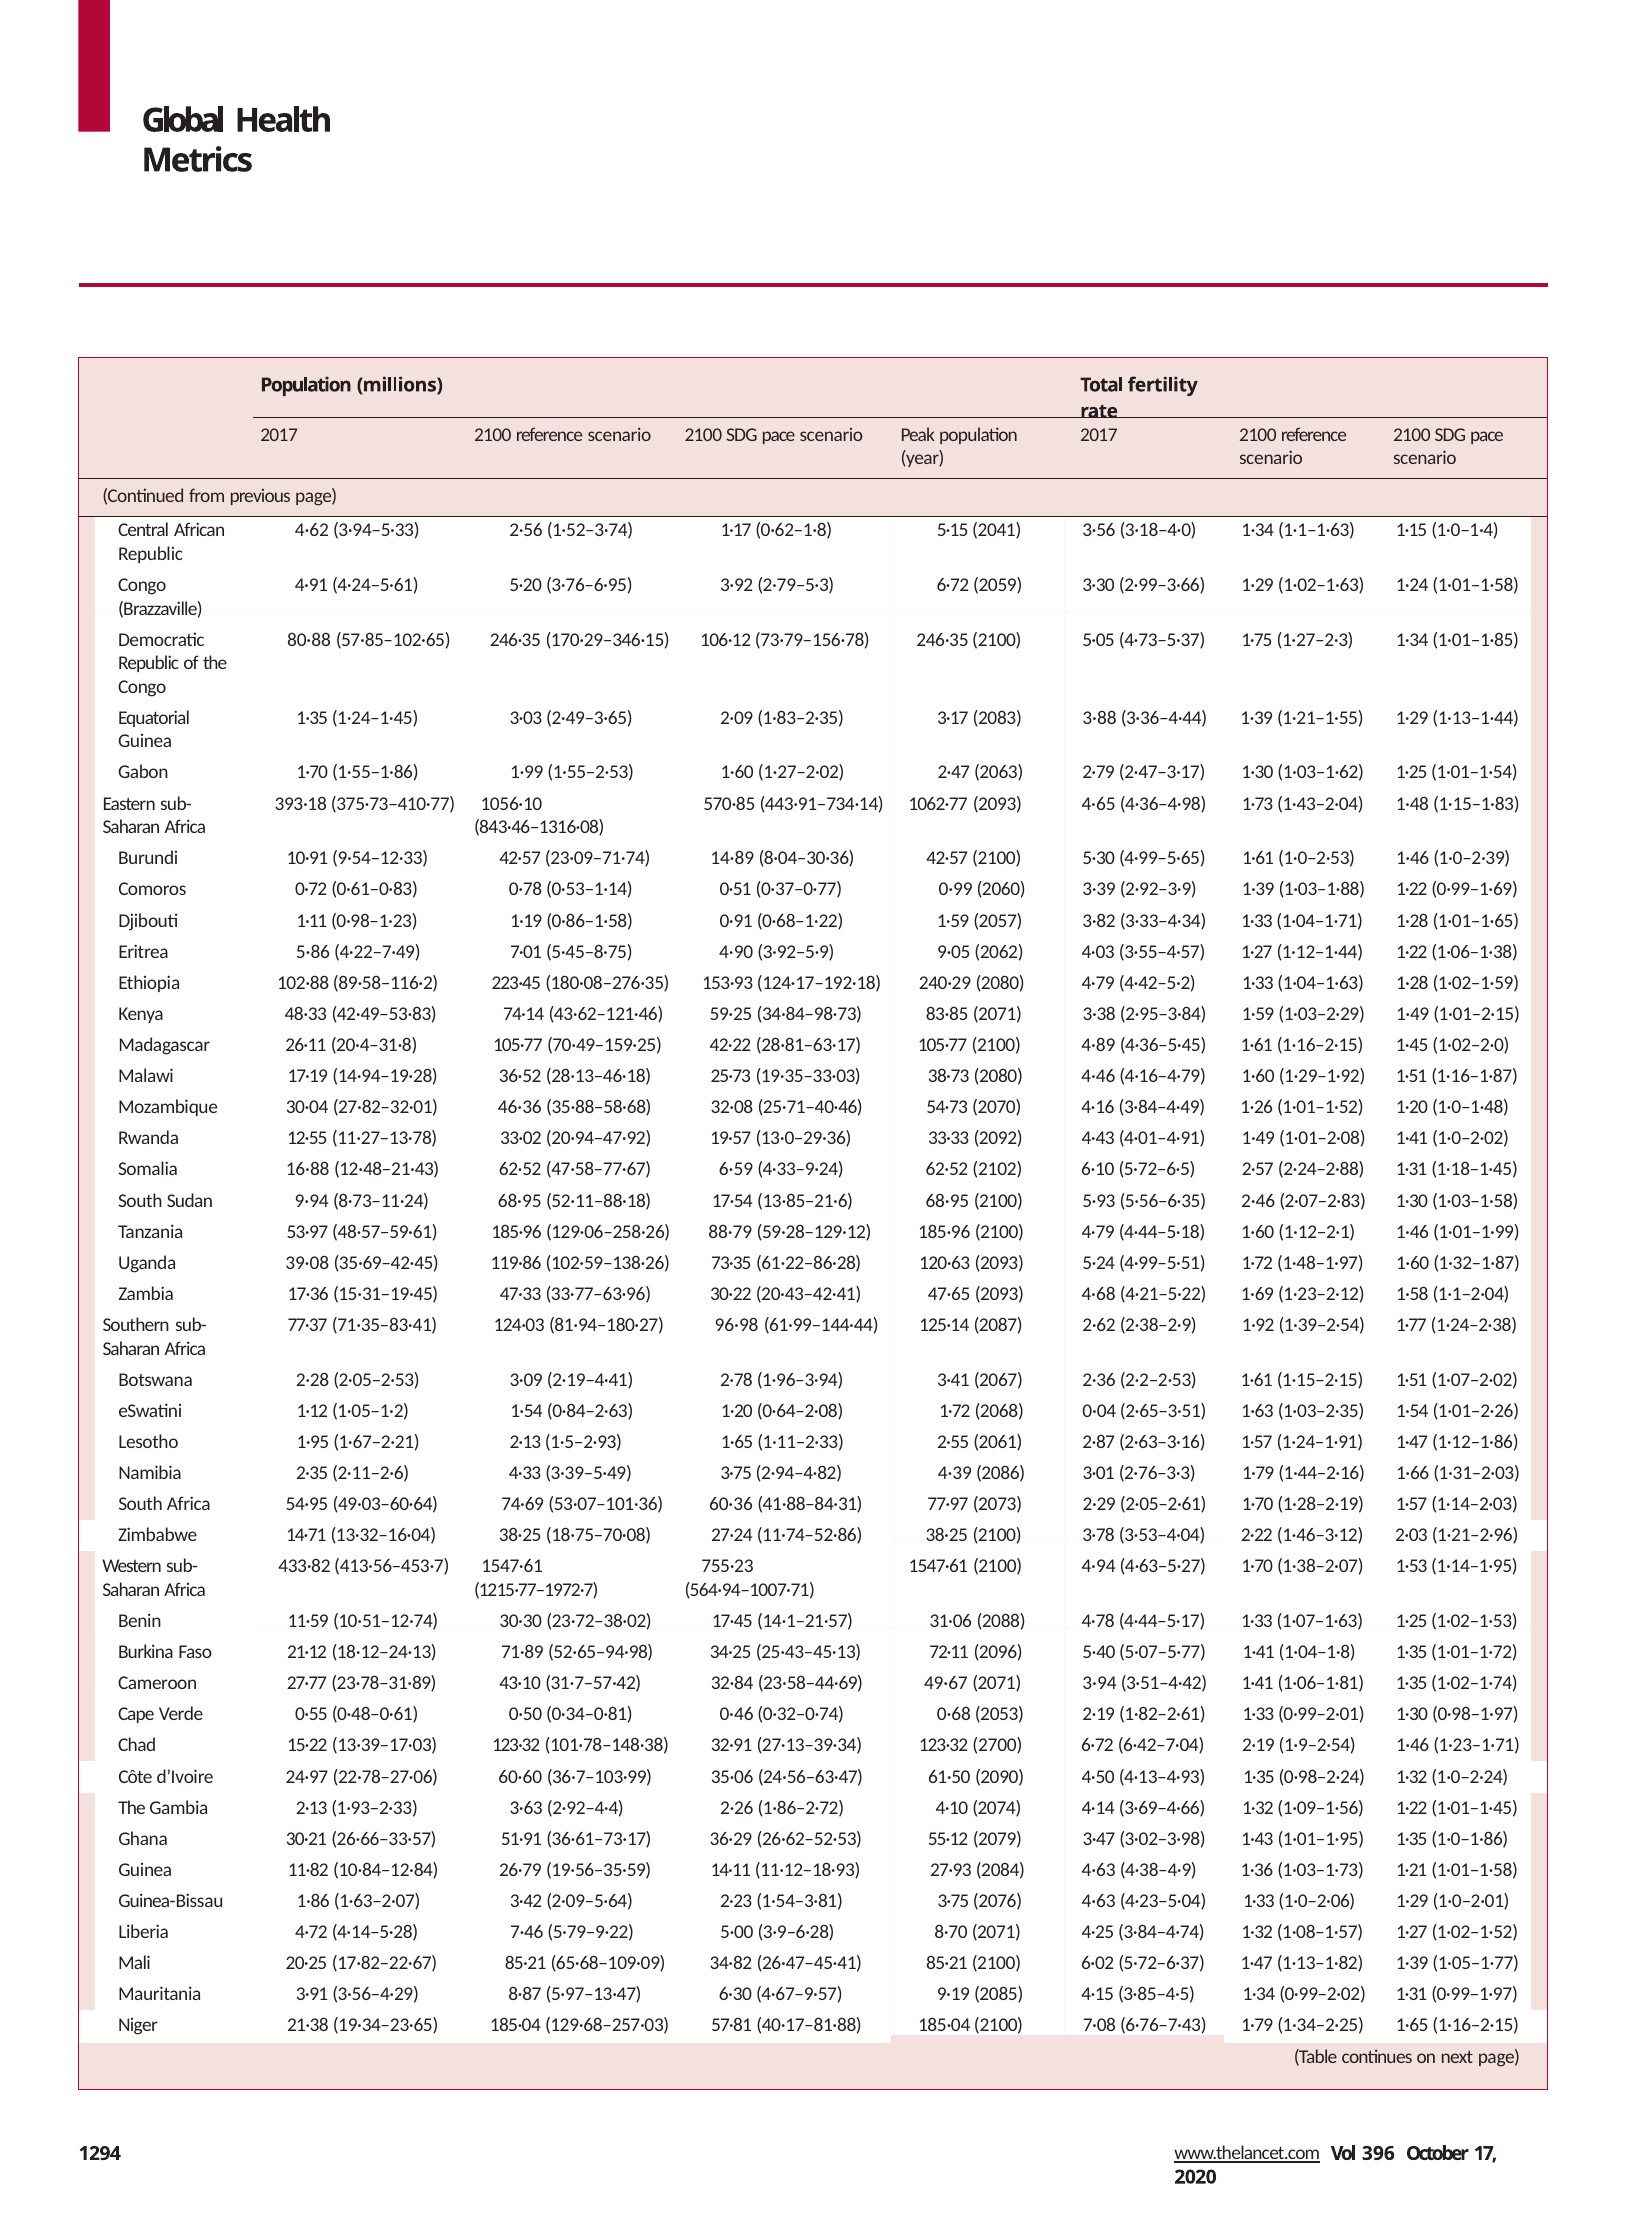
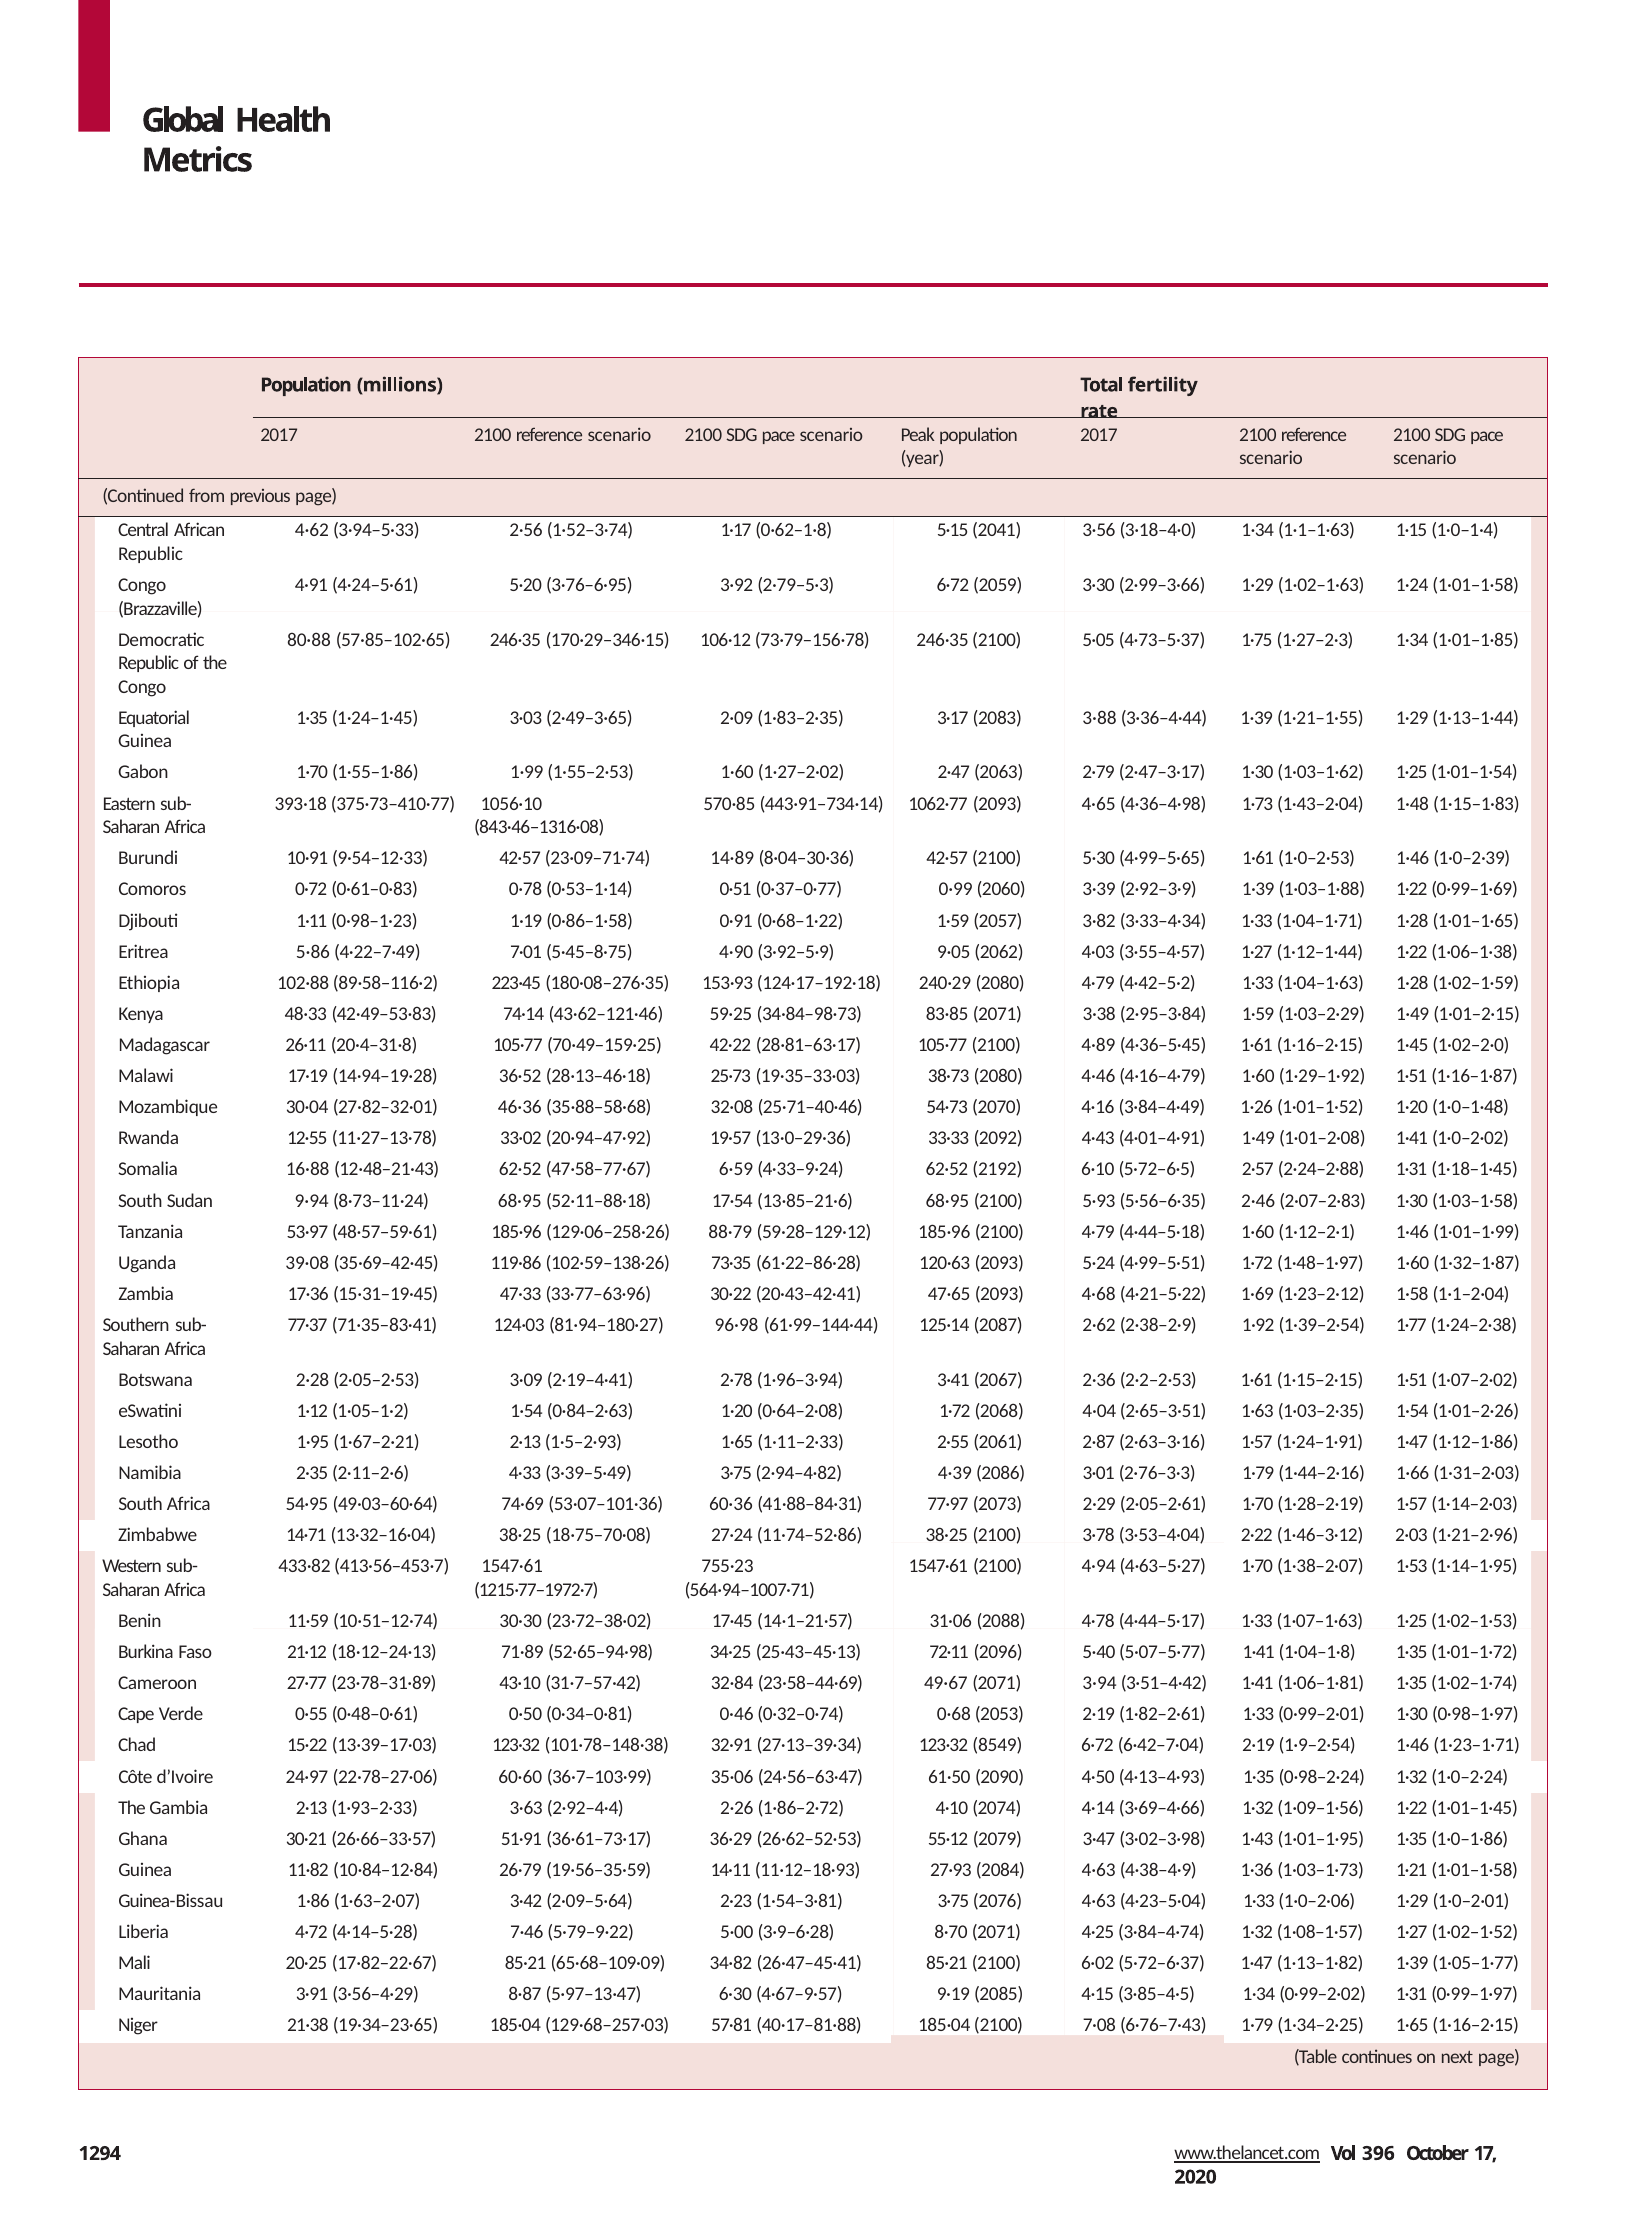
2102: 2102 -> 2192
0·04: 0·04 -> 4·04
2700: 2700 -> 8549
